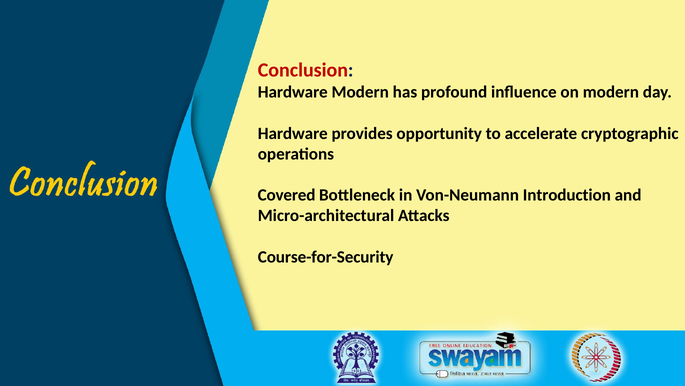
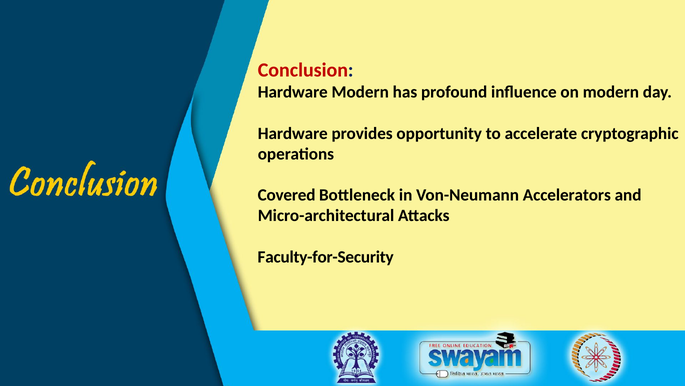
Introduction: Introduction -> Accelerators
Course-for-Security: Course-for-Security -> Faculty-for-Security
